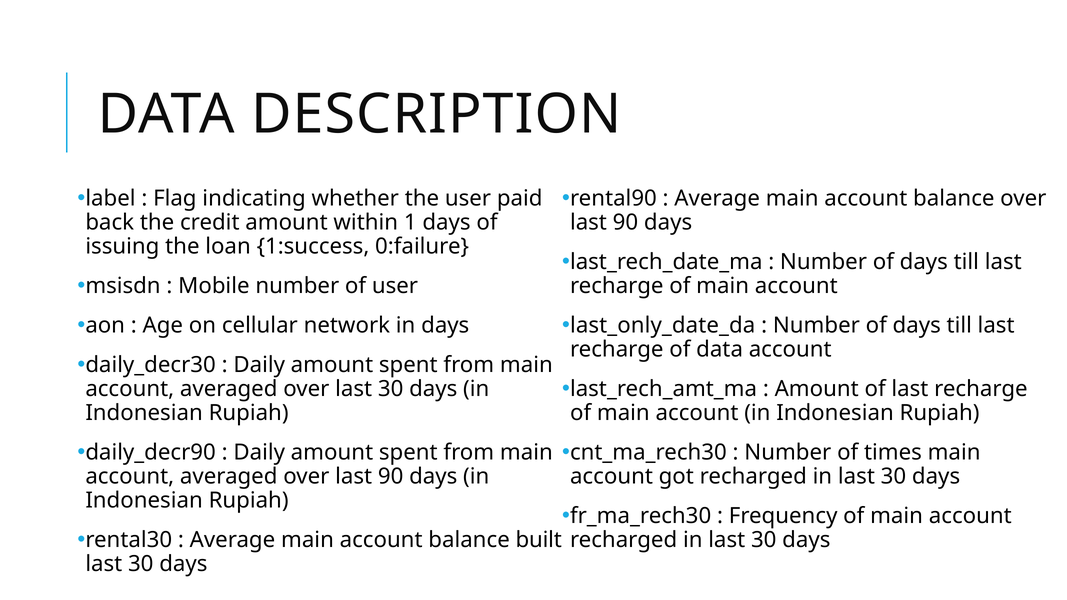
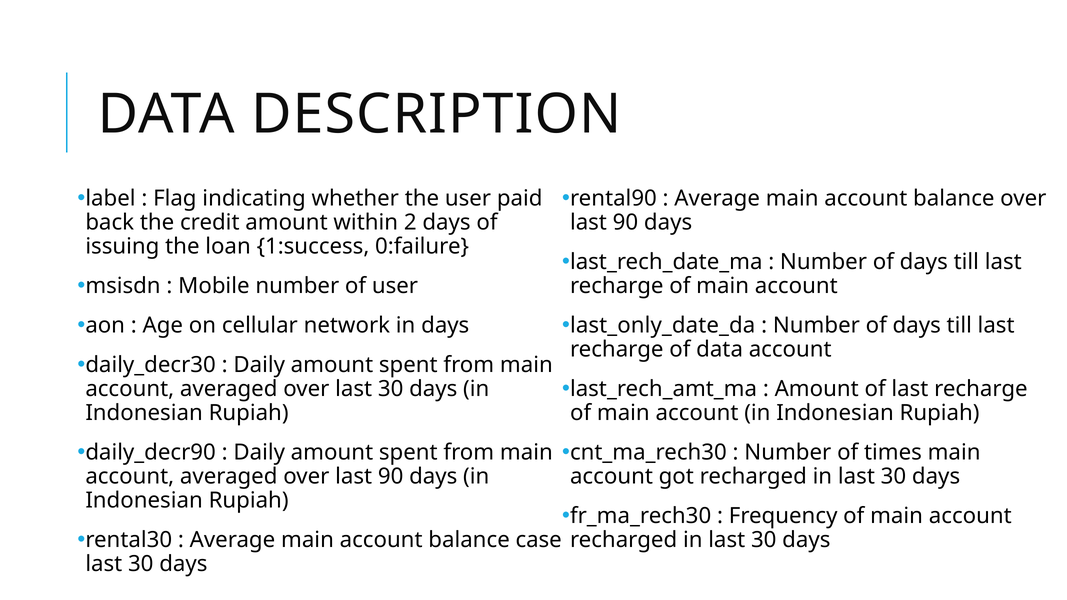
1: 1 -> 2
built: built -> case
